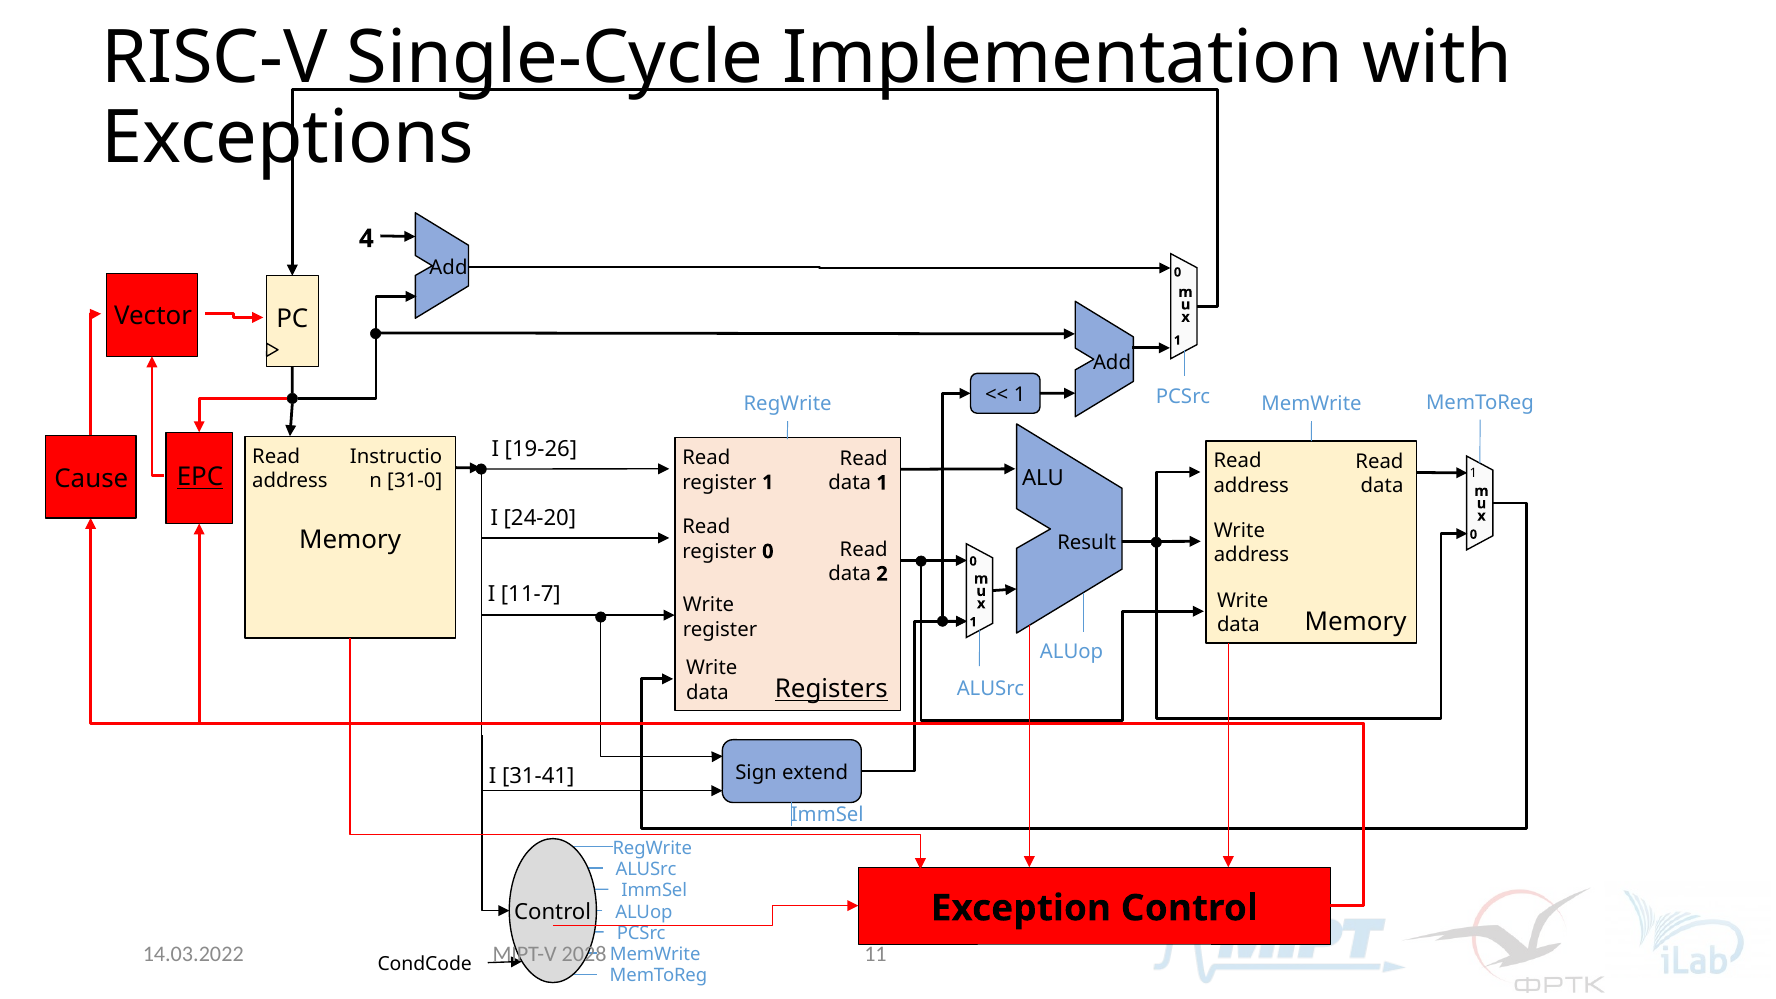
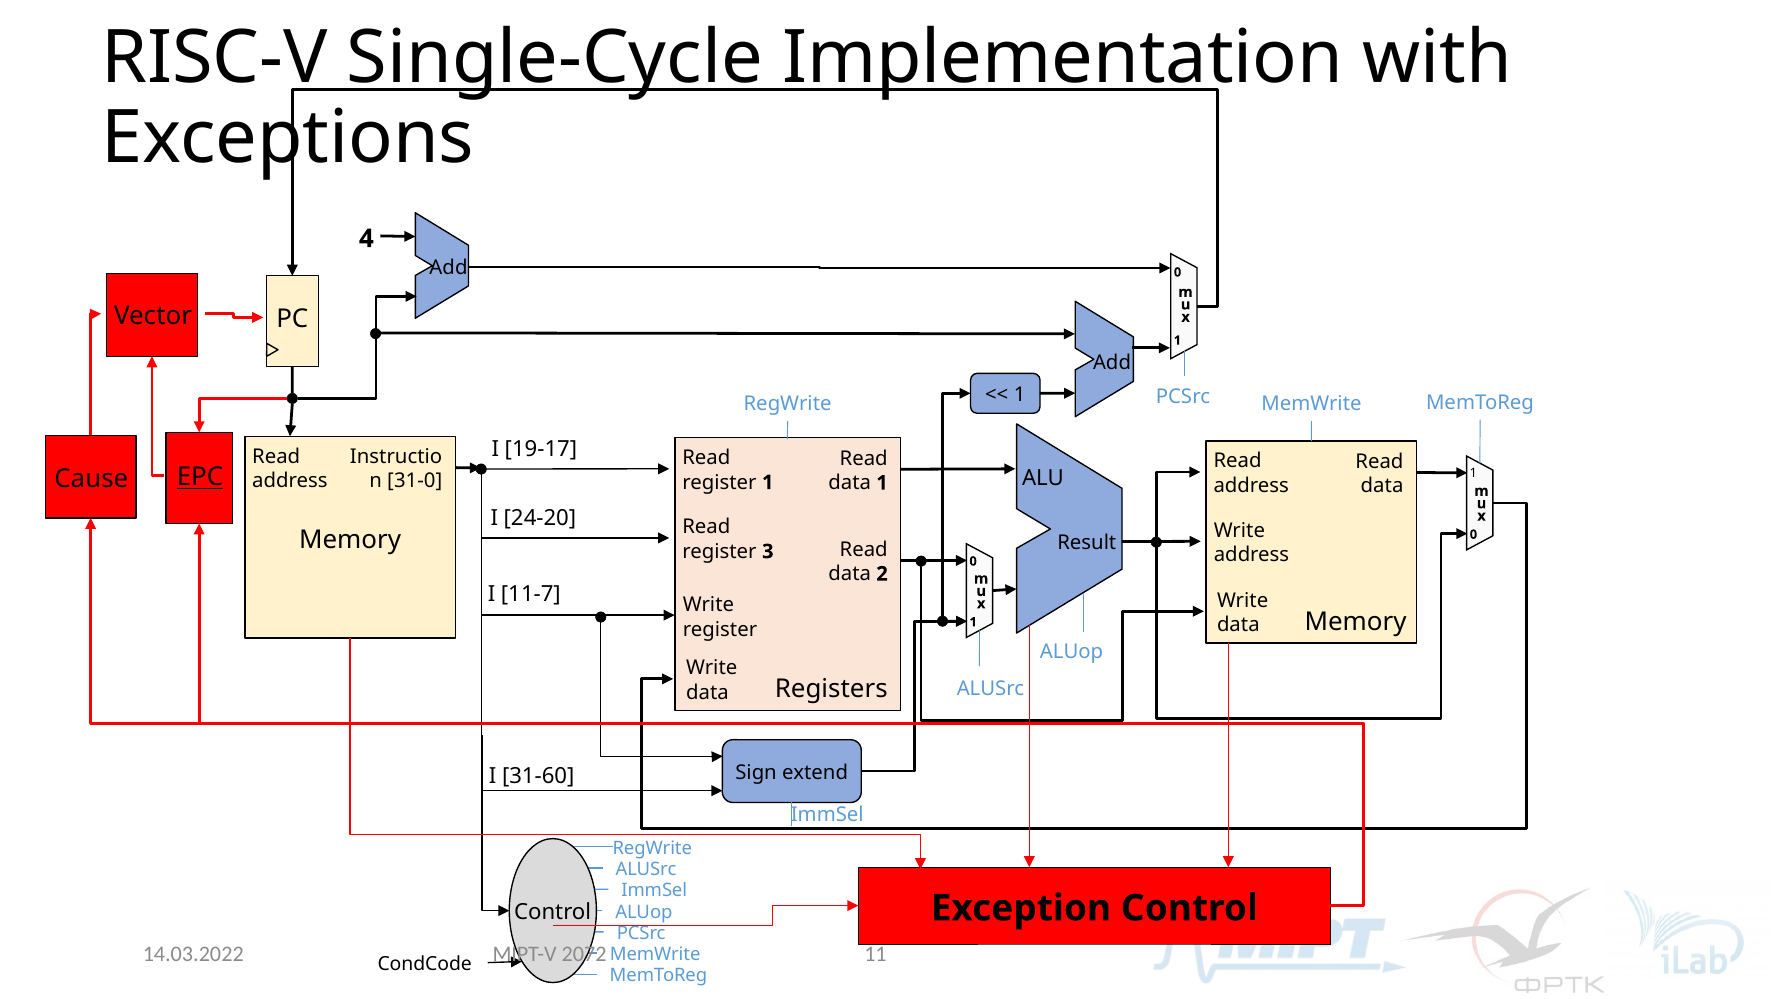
19-26: 19-26 -> 19-17
register 0: 0 -> 3
Registers underline: present -> none
31-41: 31-41 -> 31-60
2028: 2028 -> 2072
